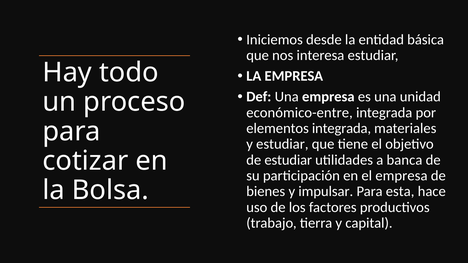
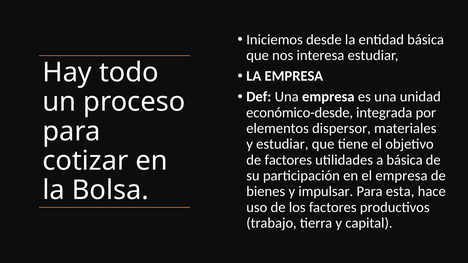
económico-entre: económico-entre -> económico-desde
elementos integrada: integrada -> dispersor
de estudiar: estudiar -> factores
a banca: banca -> básica
